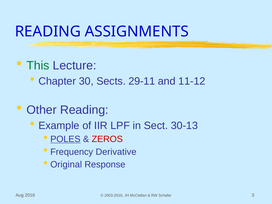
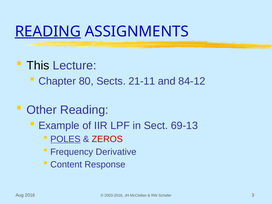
READING at (48, 31) underline: none -> present
This colour: green -> black
30: 30 -> 80
29-11: 29-11 -> 21-11
11-12: 11-12 -> 84-12
30-13: 30-13 -> 69-13
Original: Original -> Content
